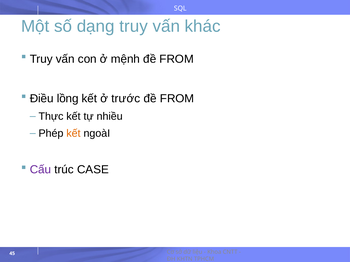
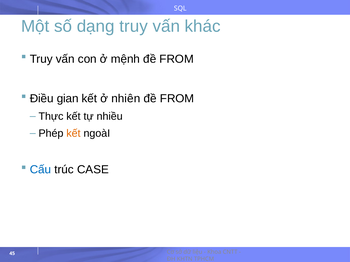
lồng: lồng -> gian
trước: trước -> nhiên
Cấu colour: purple -> blue
